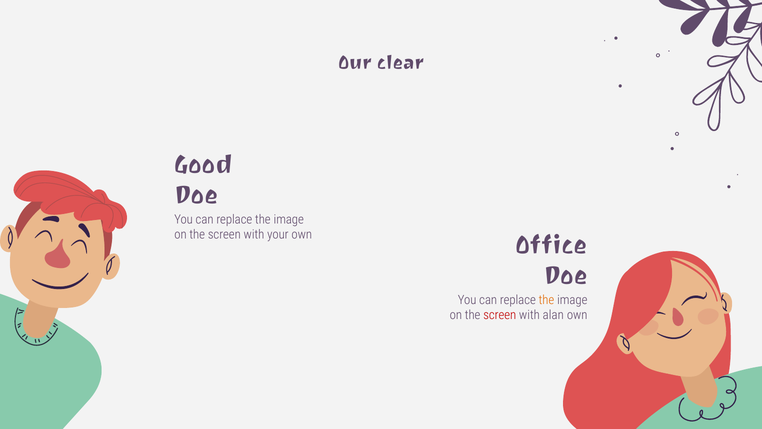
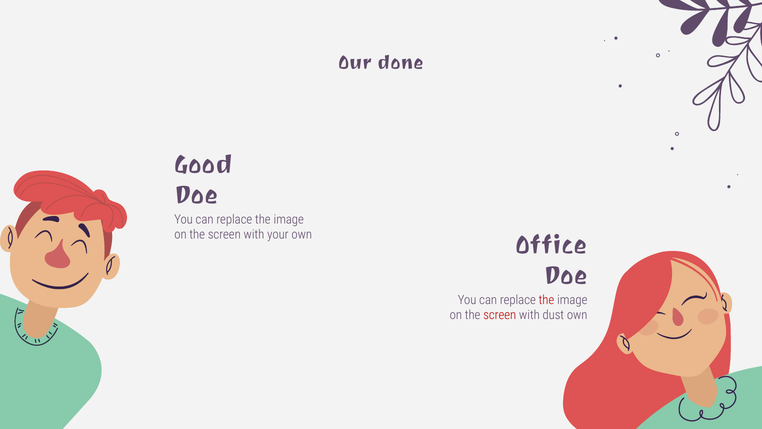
clear: clear -> done
the at (546, 300) colour: orange -> red
alan: alan -> dust
